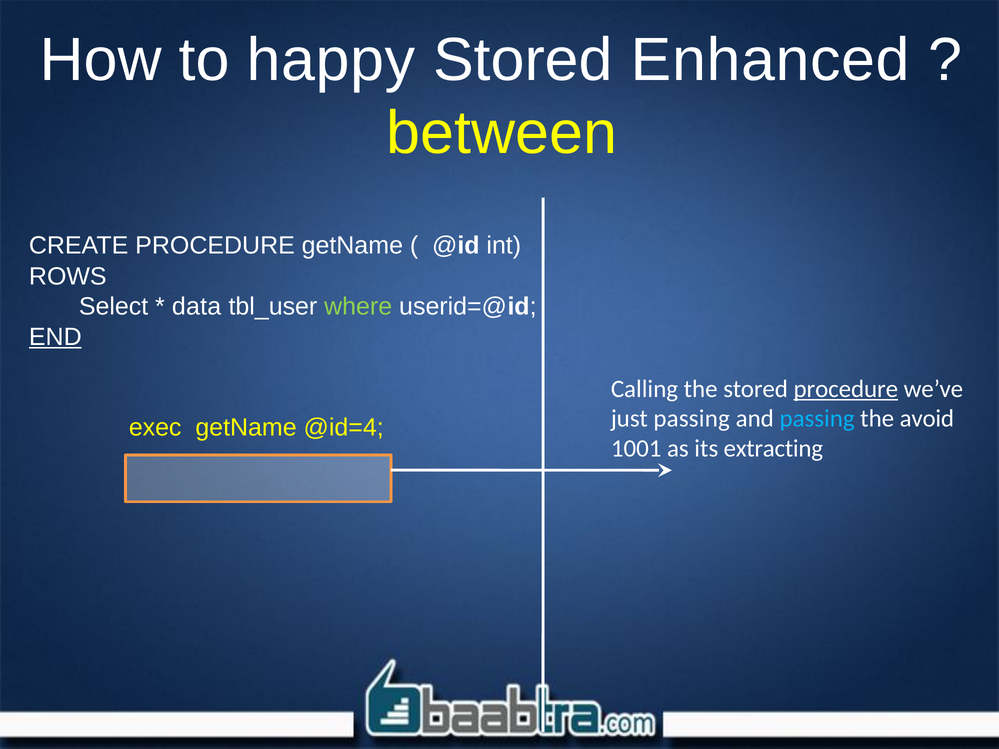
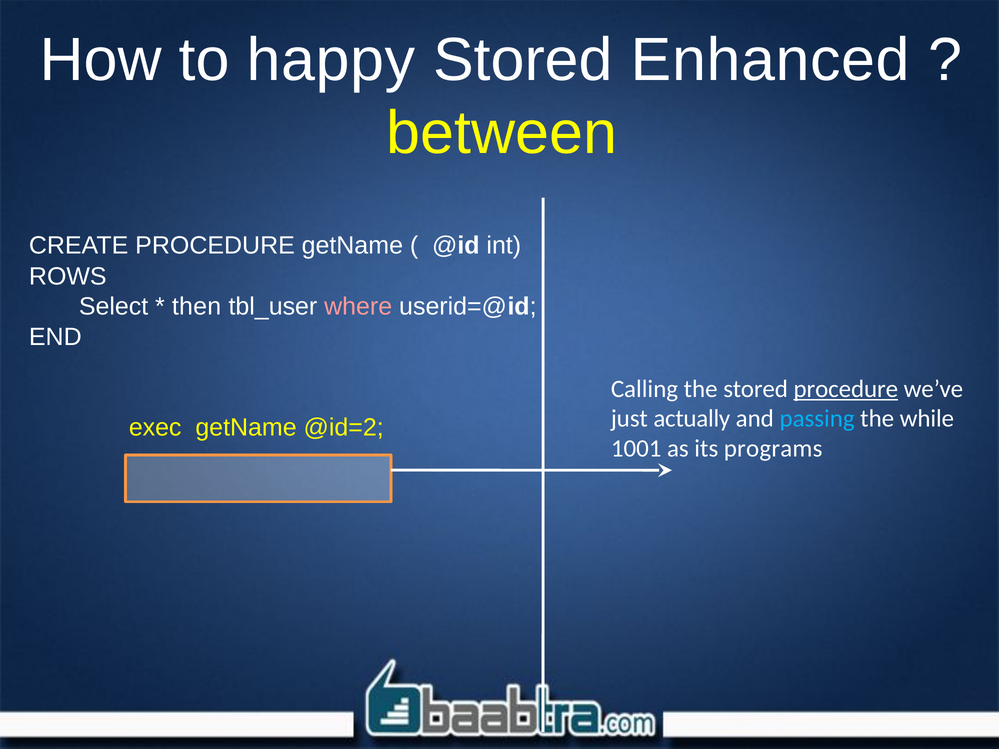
data: data -> then
where colour: light green -> pink
END underline: present -> none
just passing: passing -> actually
avoid: avoid -> while
@id=4: @id=4 -> @id=2
extracting: extracting -> programs
